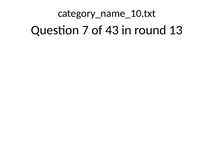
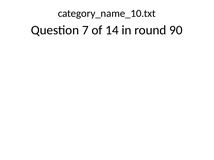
43: 43 -> 14
13: 13 -> 90
